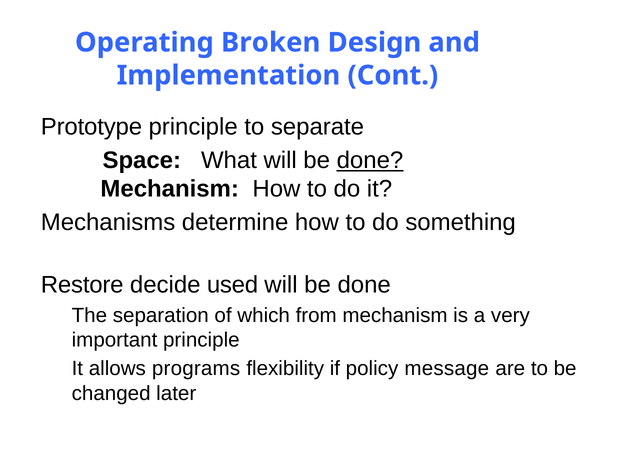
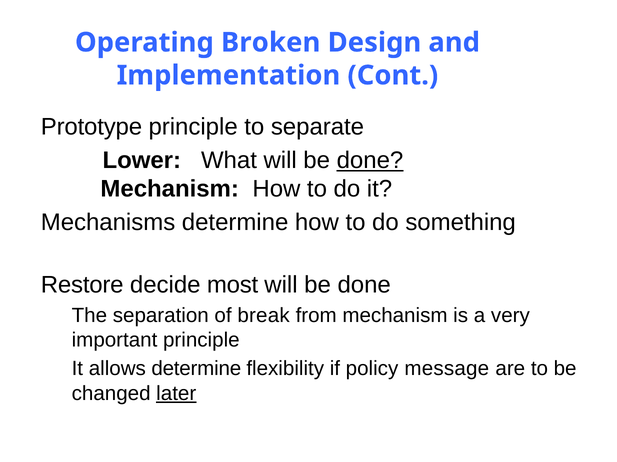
Space: Space -> Lower
used: used -> most
which: which -> break
allows programs: programs -> determine
later underline: none -> present
